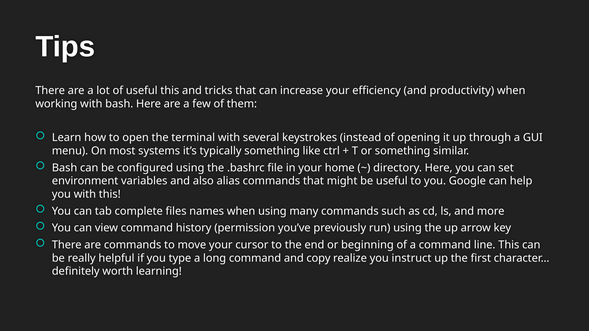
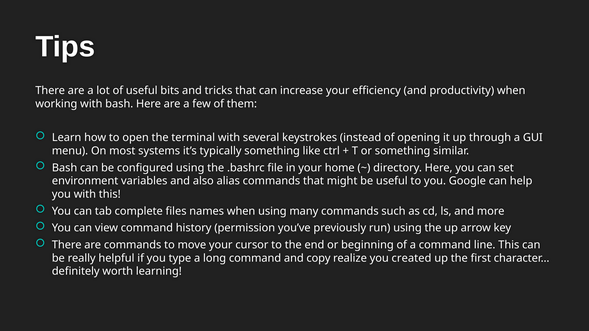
useful this: this -> bits
instruct: instruct -> created
